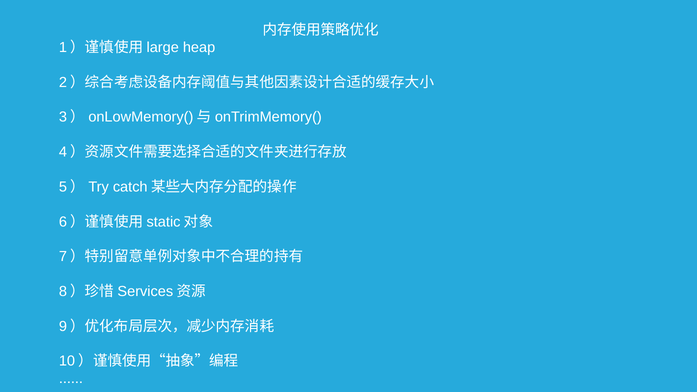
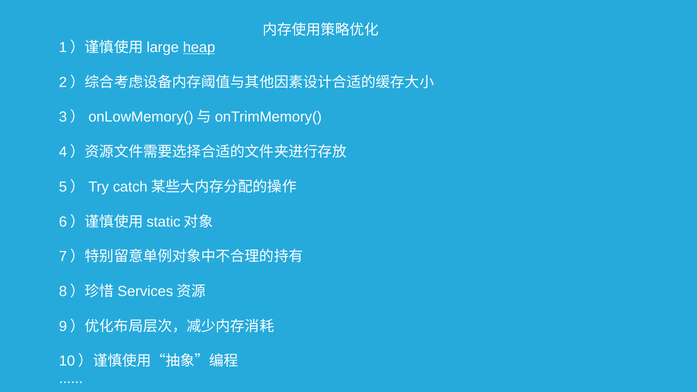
heap underline: none -> present
